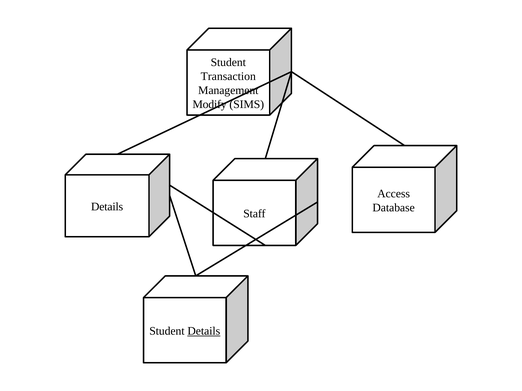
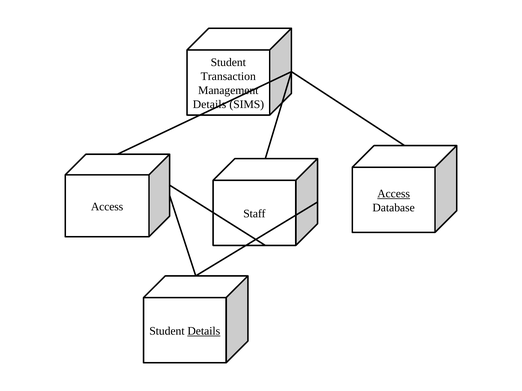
Modify at (210, 104): Modify -> Details
Access at (394, 194) underline: none -> present
Details at (107, 207): Details -> Access
